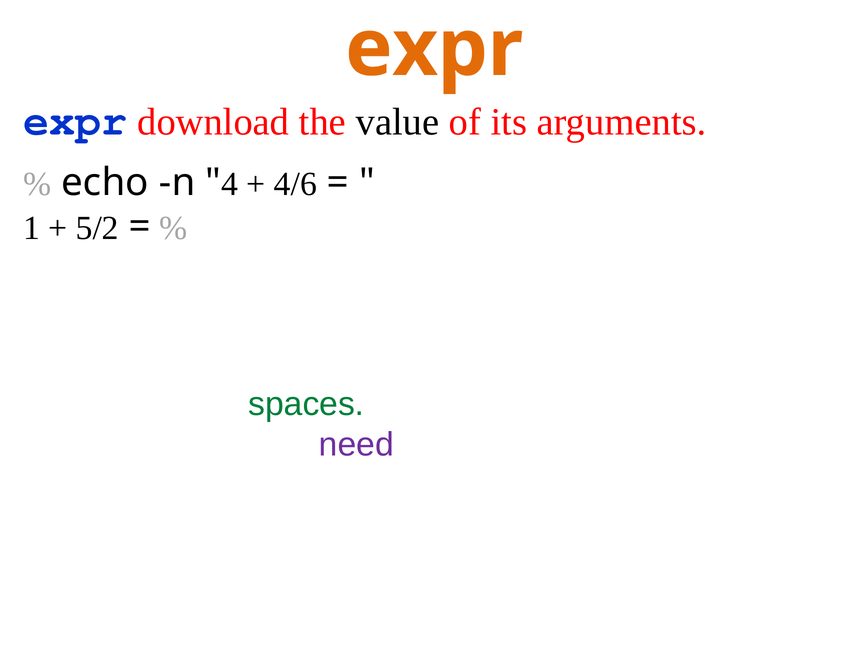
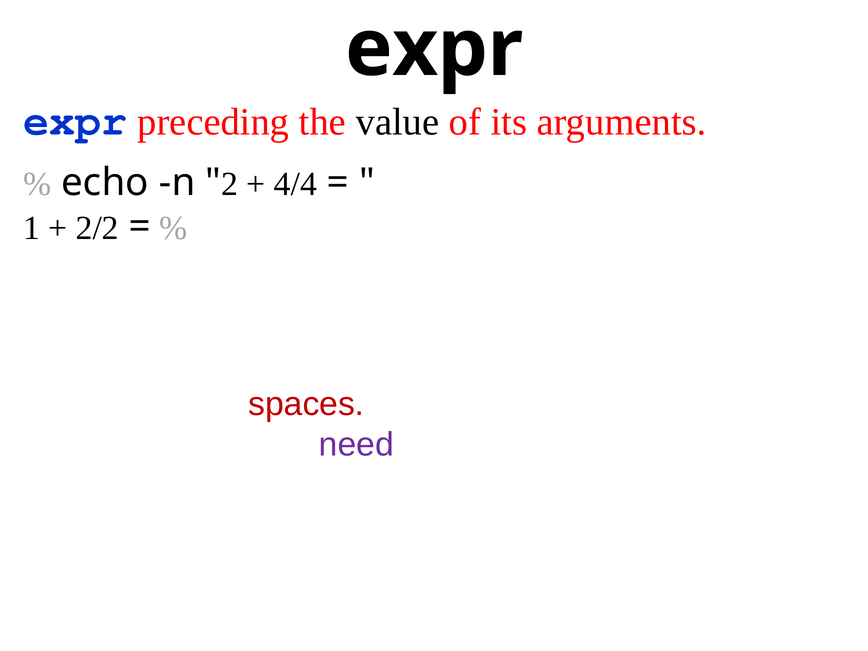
expr at (434, 49) colour: orange -> black
download: download -> preceding
4 at (230, 184): 4 -> 2
4/6: 4/6 -> 4/4
5/2: 5/2 -> 2/2
spaces at (306, 404) colour: green -> red
